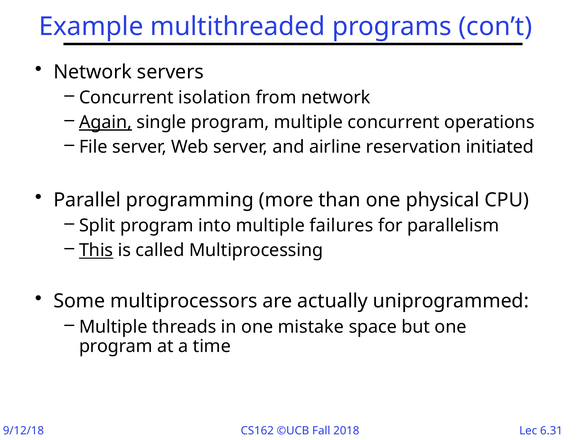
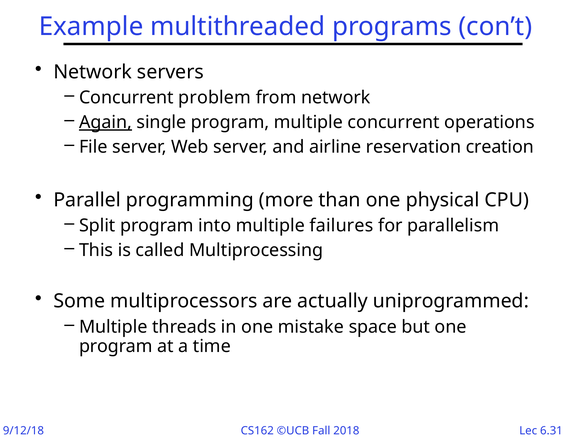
isolation: isolation -> problem
initiated: initiated -> creation
This underline: present -> none
